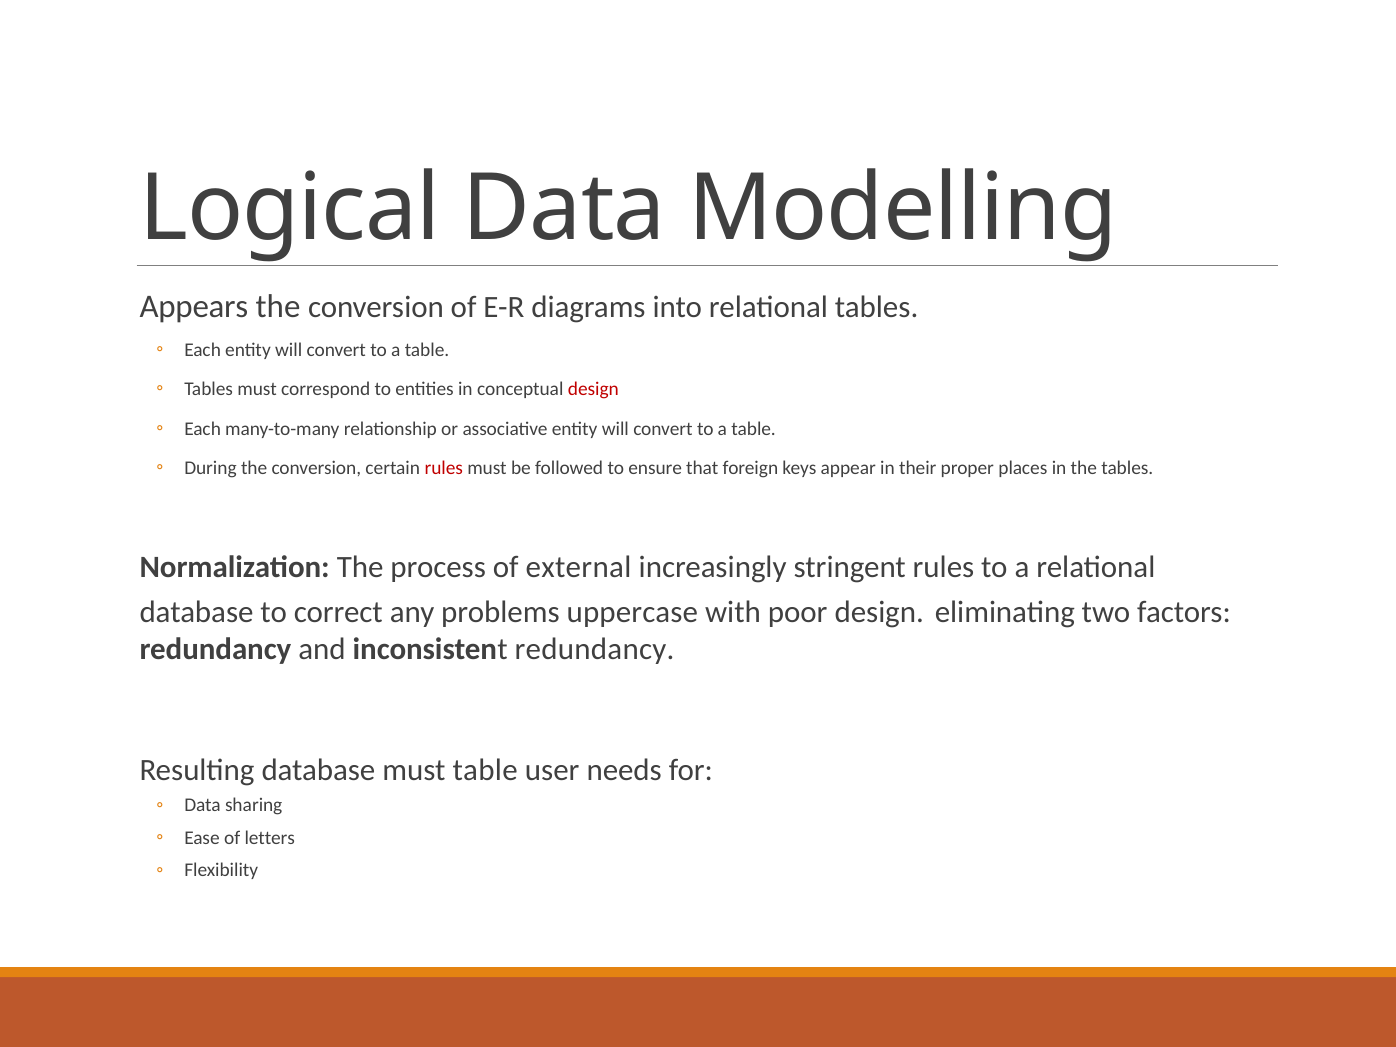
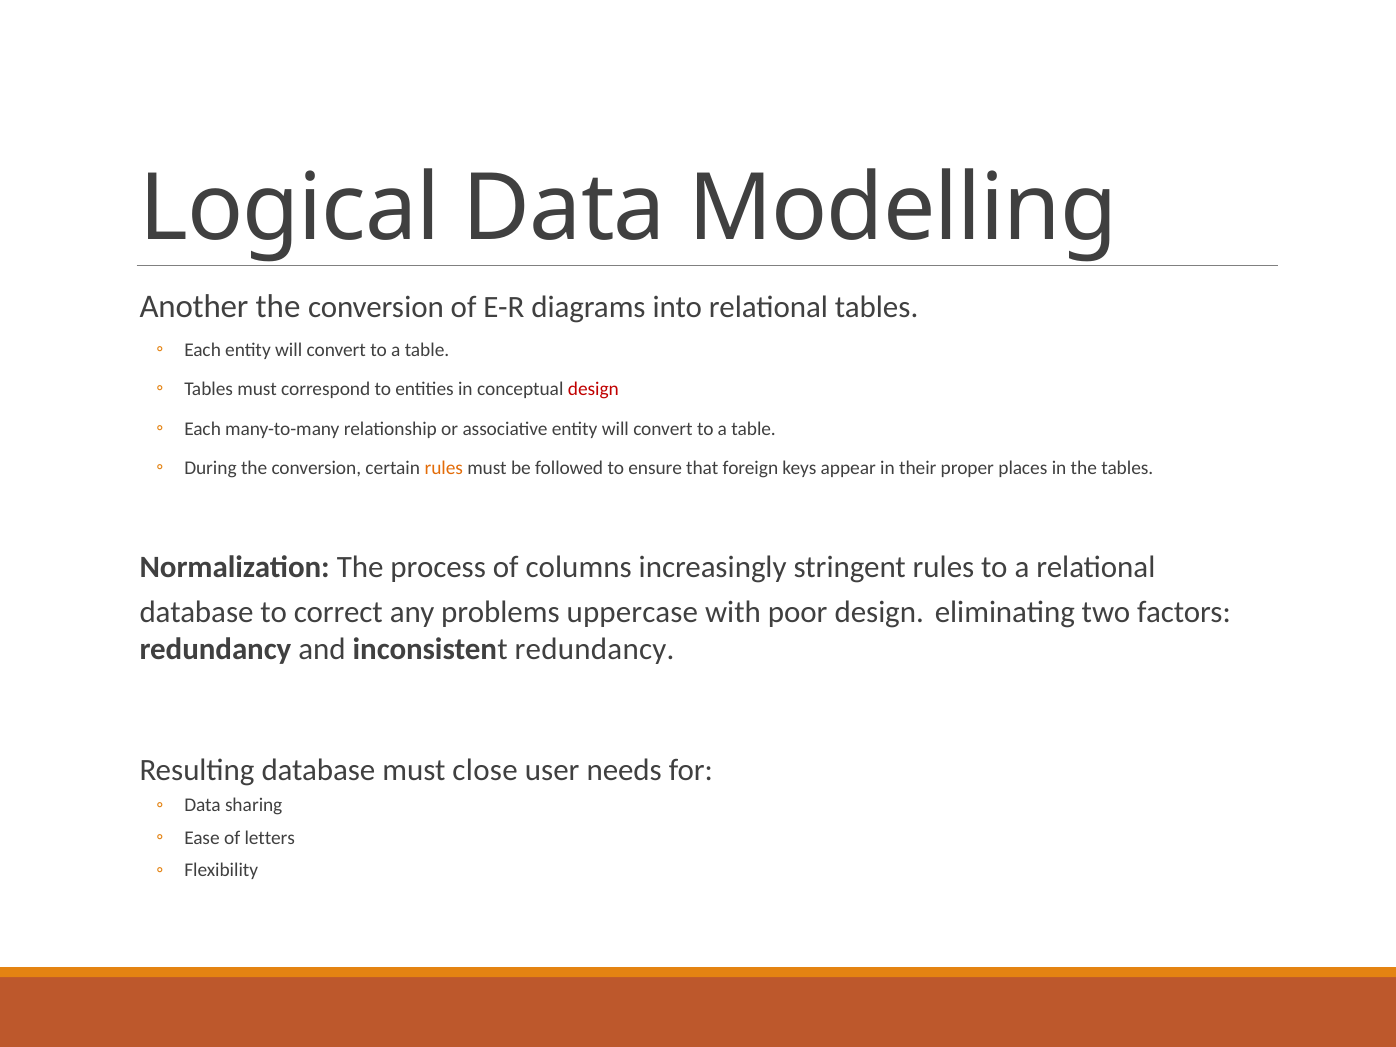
Appears: Appears -> Another
rules at (444, 469) colour: red -> orange
external: external -> columns
must table: table -> close
